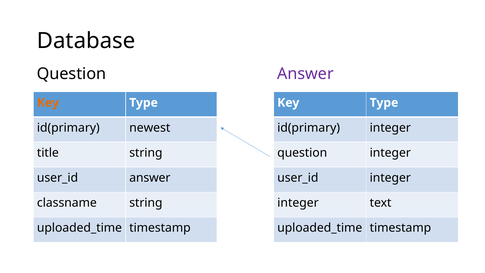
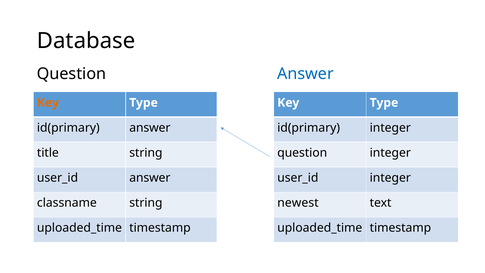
Answer at (306, 74) colour: purple -> blue
id(primary newest: newest -> answer
integer at (298, 203): integer -> newest
